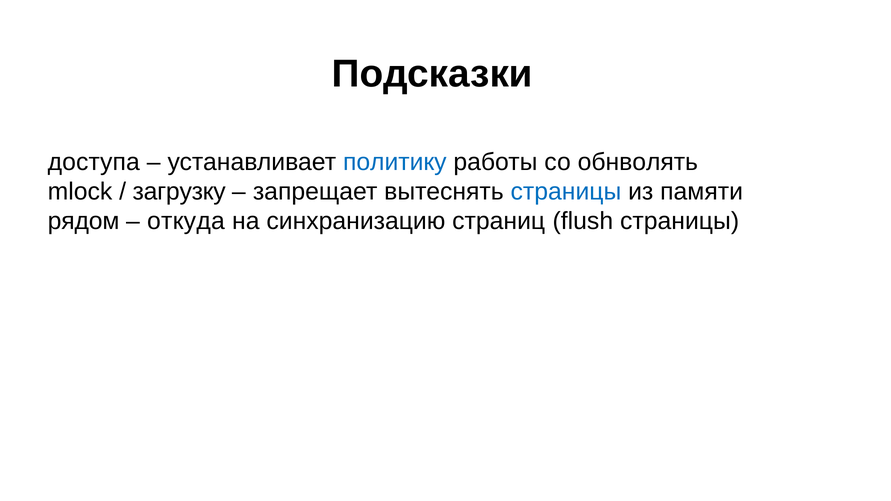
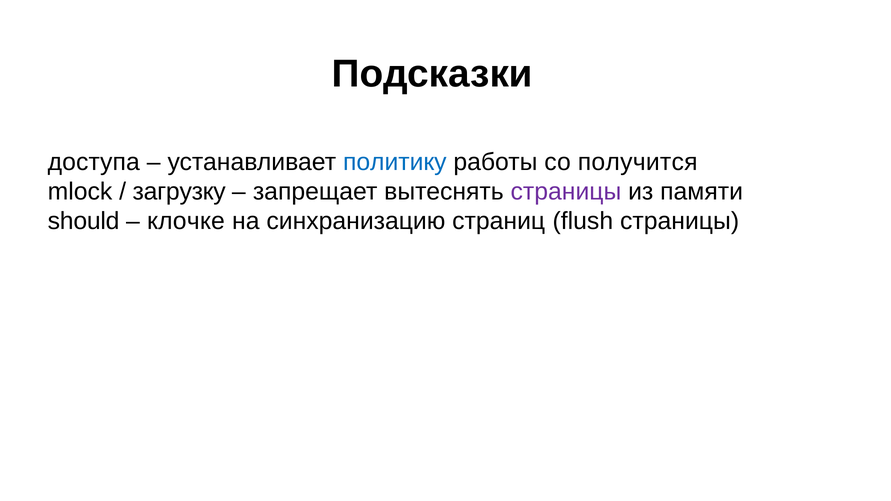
обнволять: обнволять -> получится
страницы at (566, 192) colour: blue -> purple
рядом: рядом -> should
откуда: откуда -> клочке
